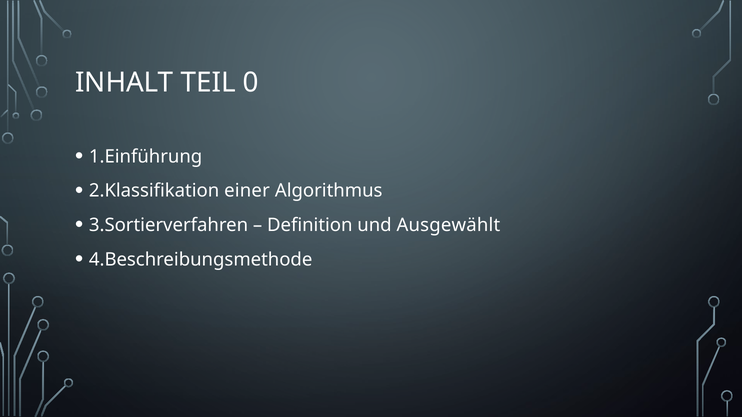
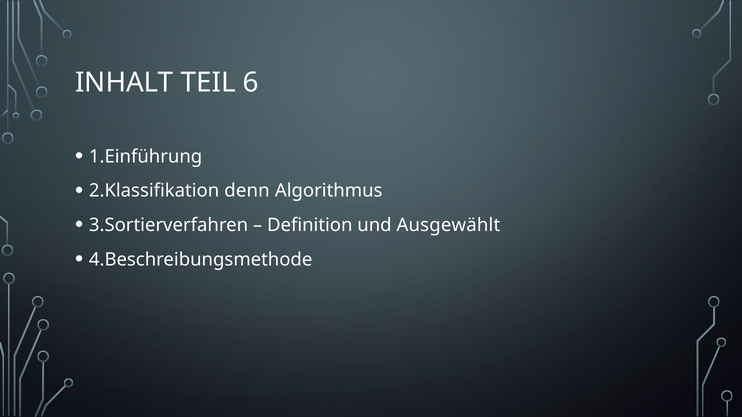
0: 0 -> 6
einer: einer -> denn
